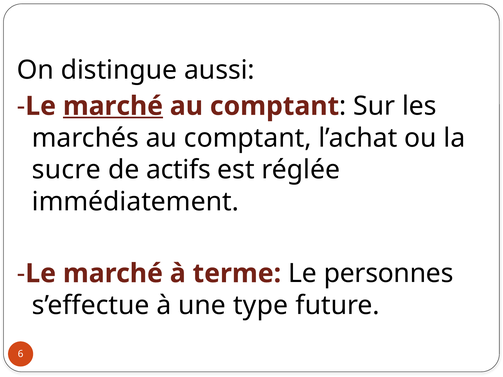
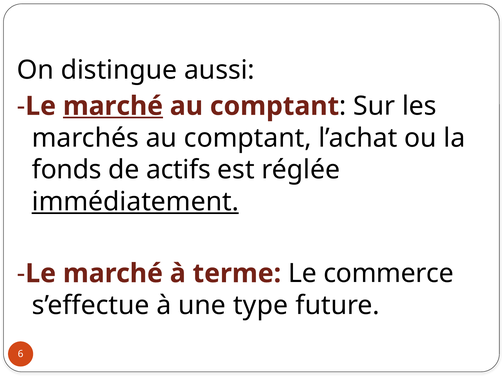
sucre: sucre -> fonds
immédiatement underline: none -> present
personnes: personnes -> commerce
